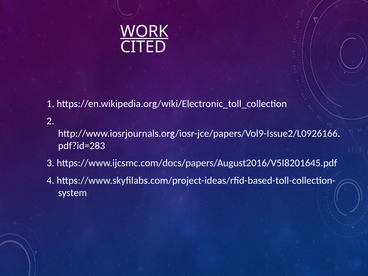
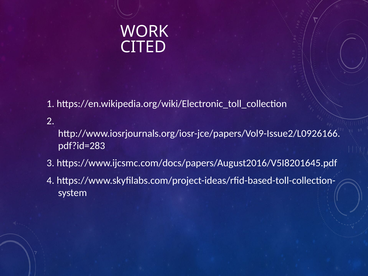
WORK underline: present -> none
